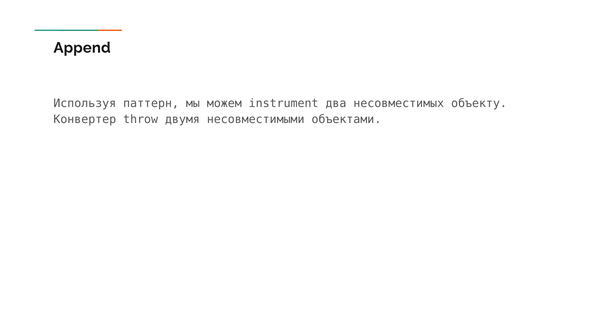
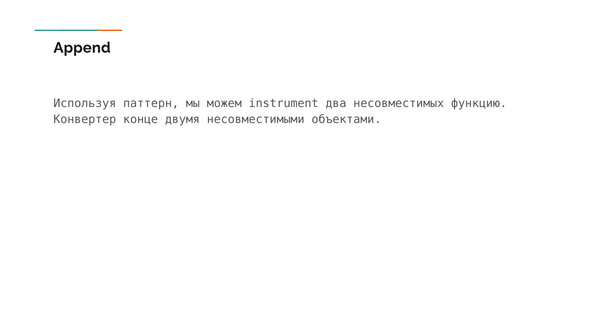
объекту: объекту -> функцию
throw: throw -> конце
